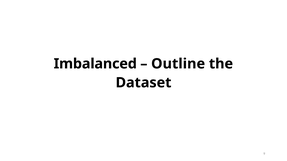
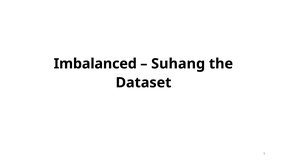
Outline: Outline -> Suhang
